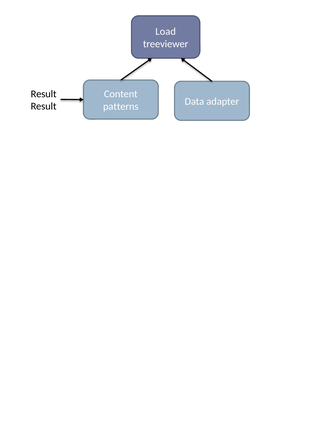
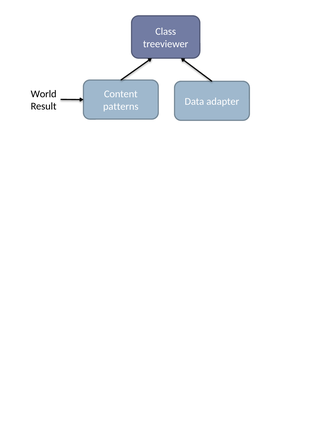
Load: Load -> Class
Result at (44, 94): Result -> World
